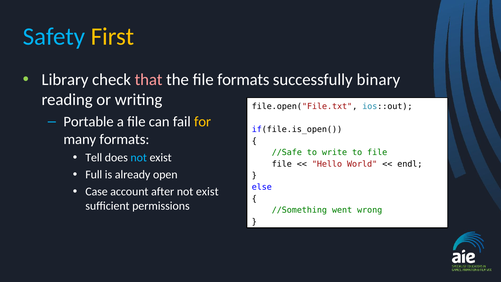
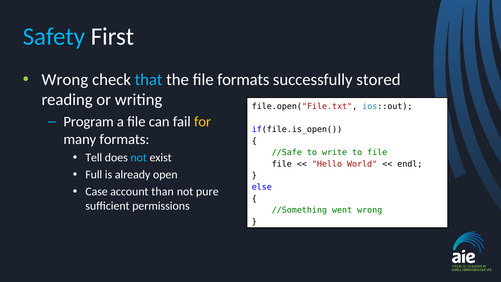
First colour: yellow -> white
Library at (65, 80): Library -> Wrong
that colour: pink -> light blue
binary: binary -> stored
Portable: Portable -> Program
after: after -> than
exist at (207, 192): exist -> pure
